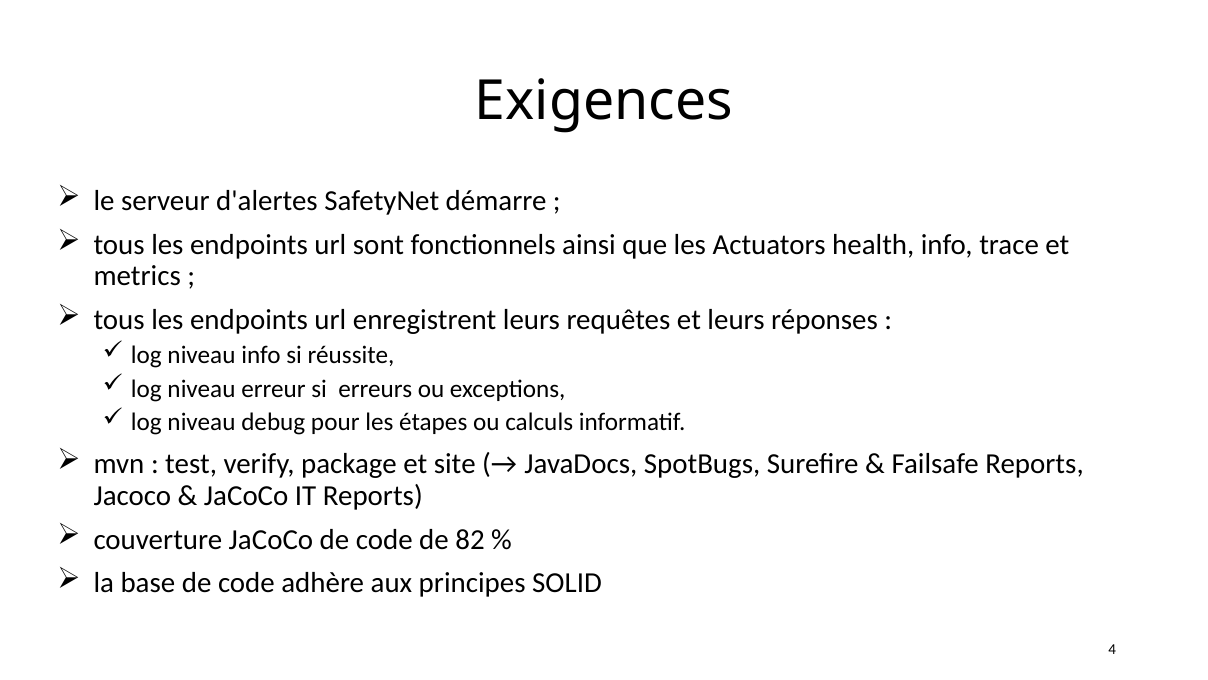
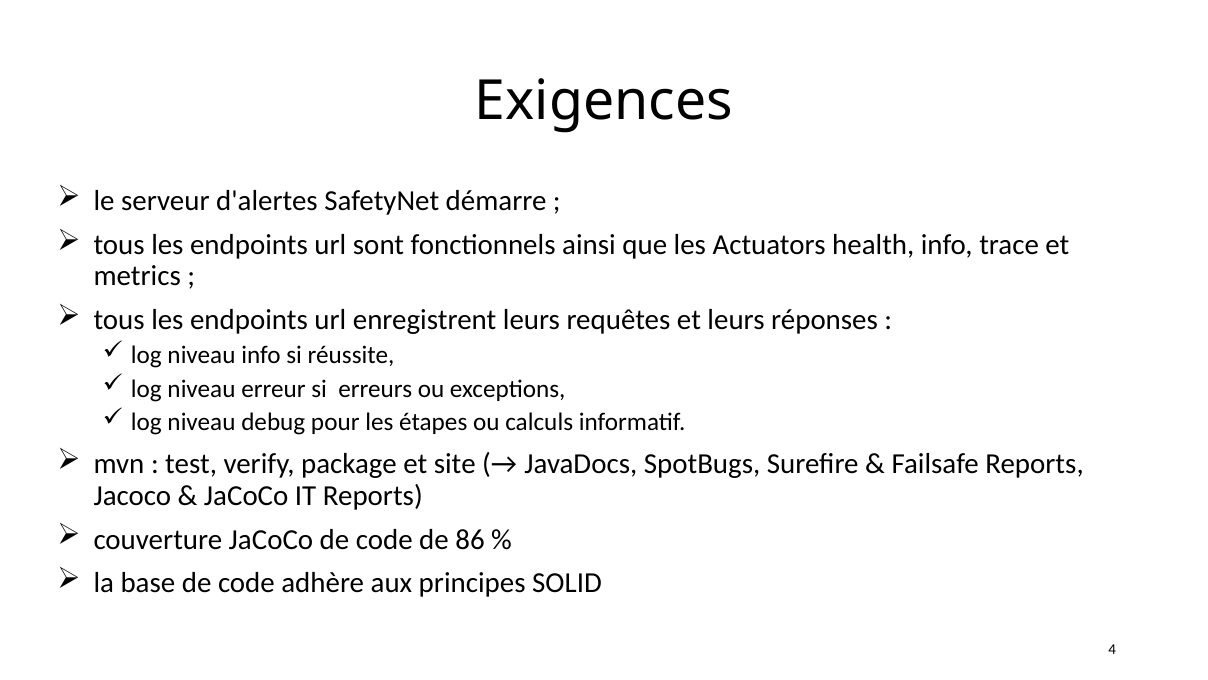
82: 82 -> 86
